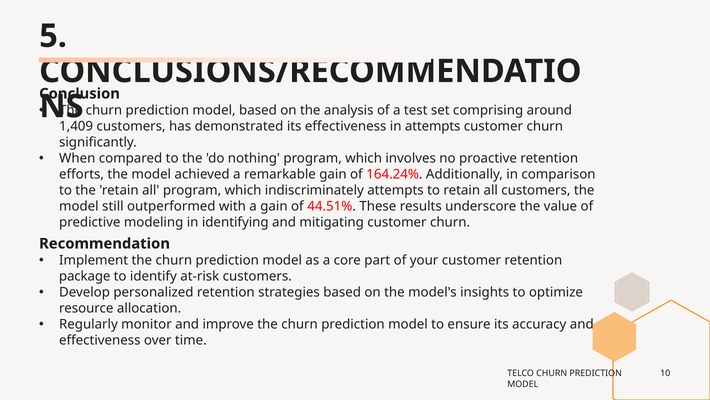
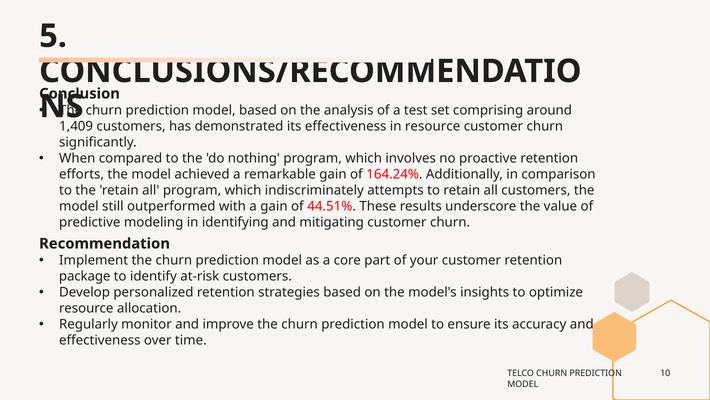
in attempts: attempts -> resource
